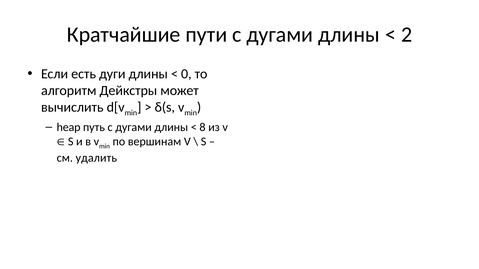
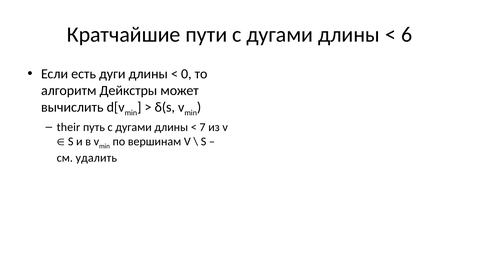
2 at (407, 35): 2 -> 6
heap: heap -> their
8: 8 -> 7
